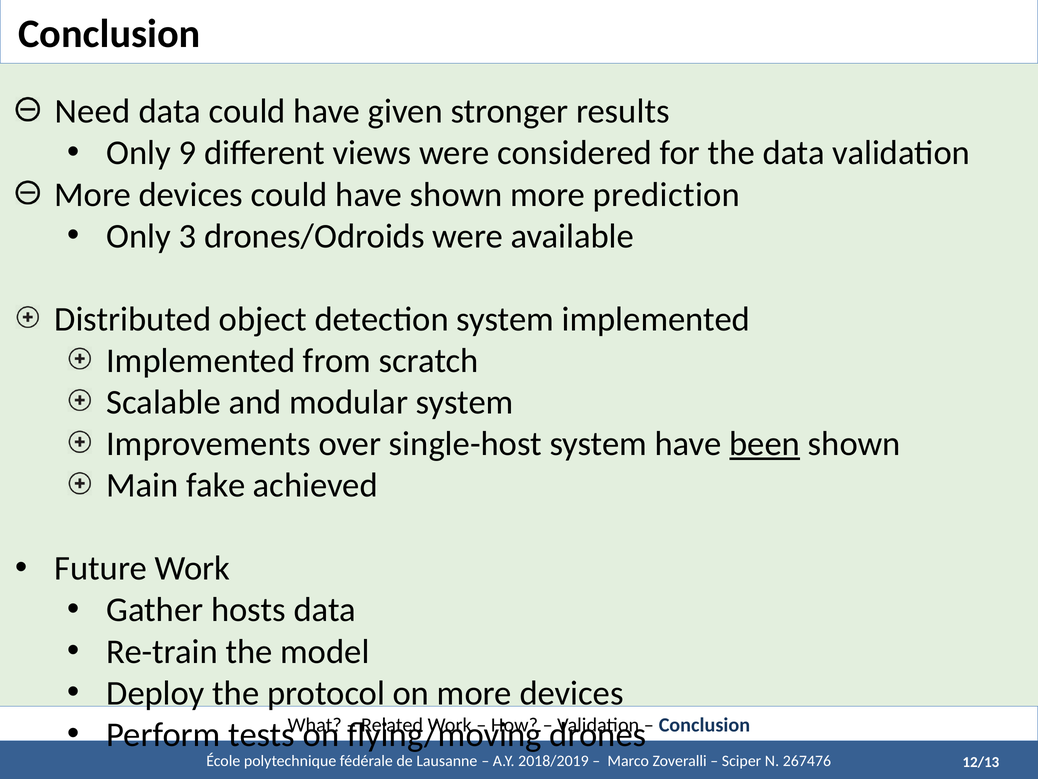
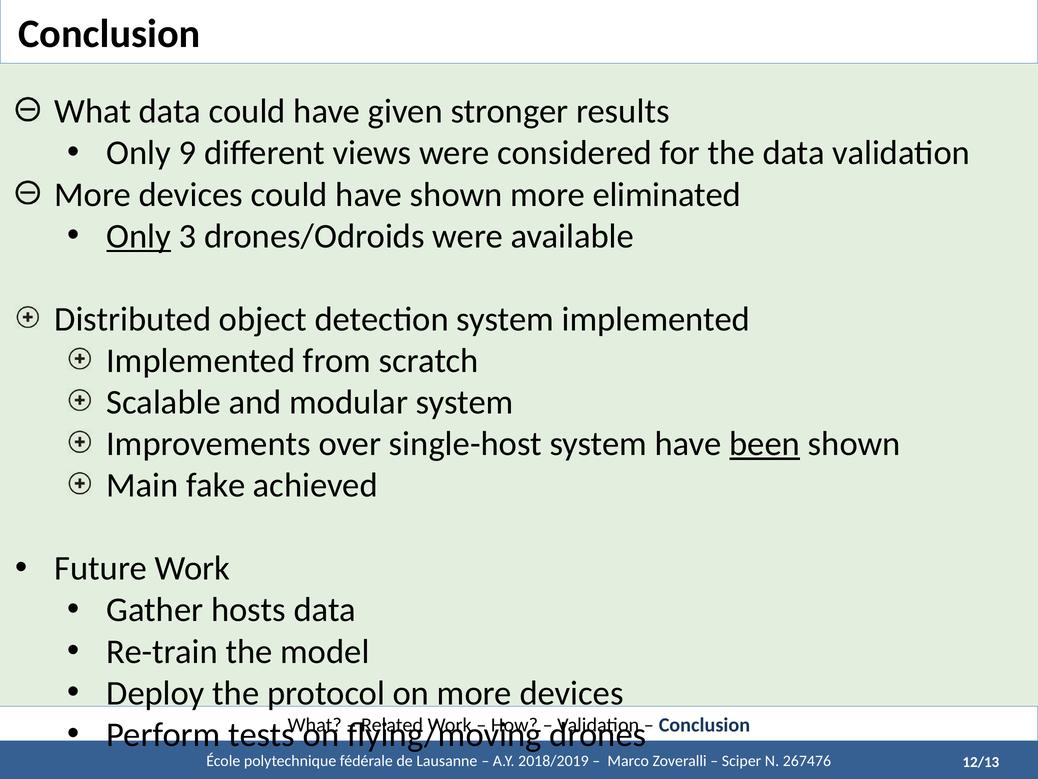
Need at (93, 111): Need -> What
prediction: prediction -> eliminated
Only at (139, 236) underline: none -> present
